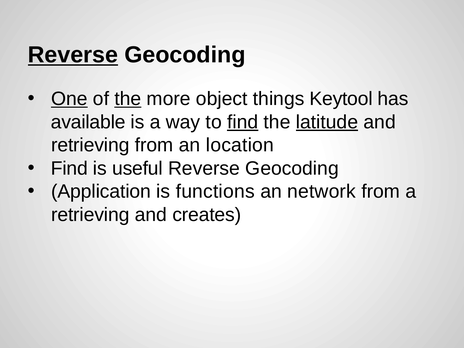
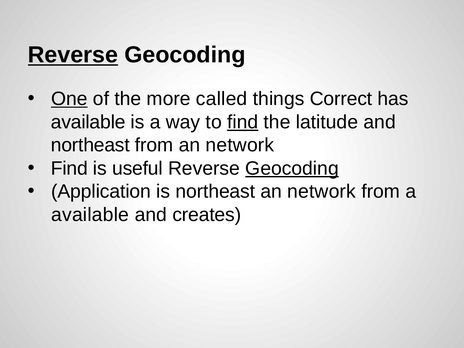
the at (128, 99) underline: present -> none
object: object -> called
Keytool: Keytool -> Correct
latitude underline: present -> none
retrieving at (90, 145): retrieving -> northeast
from an location: location -> network
Geocoding at (292, 168) underline: none -> present
is functions: functions -> northeast
retrieving at (90, 215): retrieving -> available
